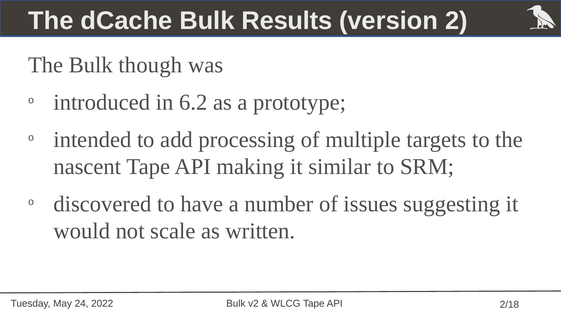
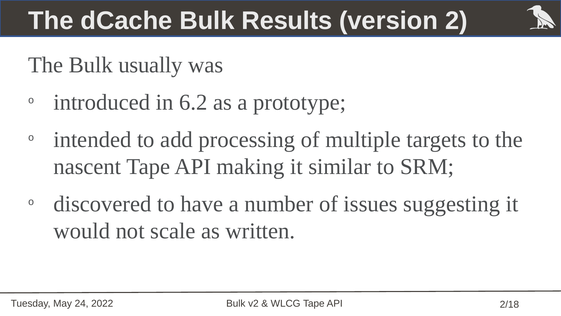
though: though -> usually
